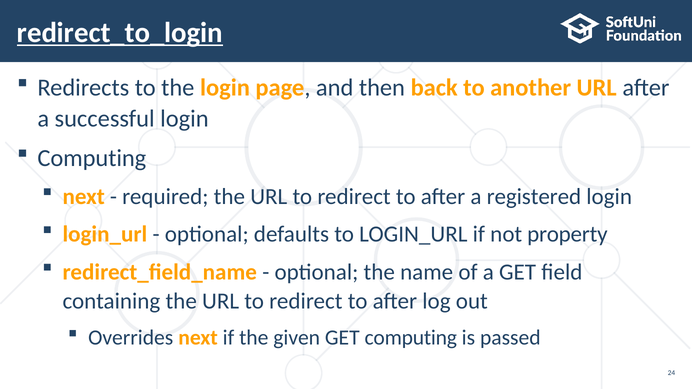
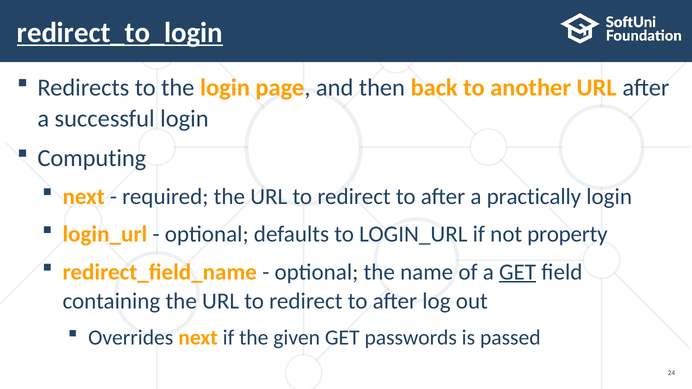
registered: registered -> practically
GET at (518, 272) underline: none -> present
GET computing: computing -> passwords
